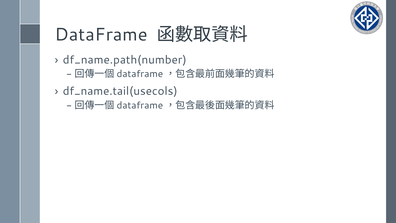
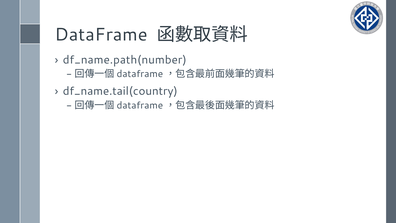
df_name.tail(usecols: df_name.tail(usecols -> df_name.tail(country
